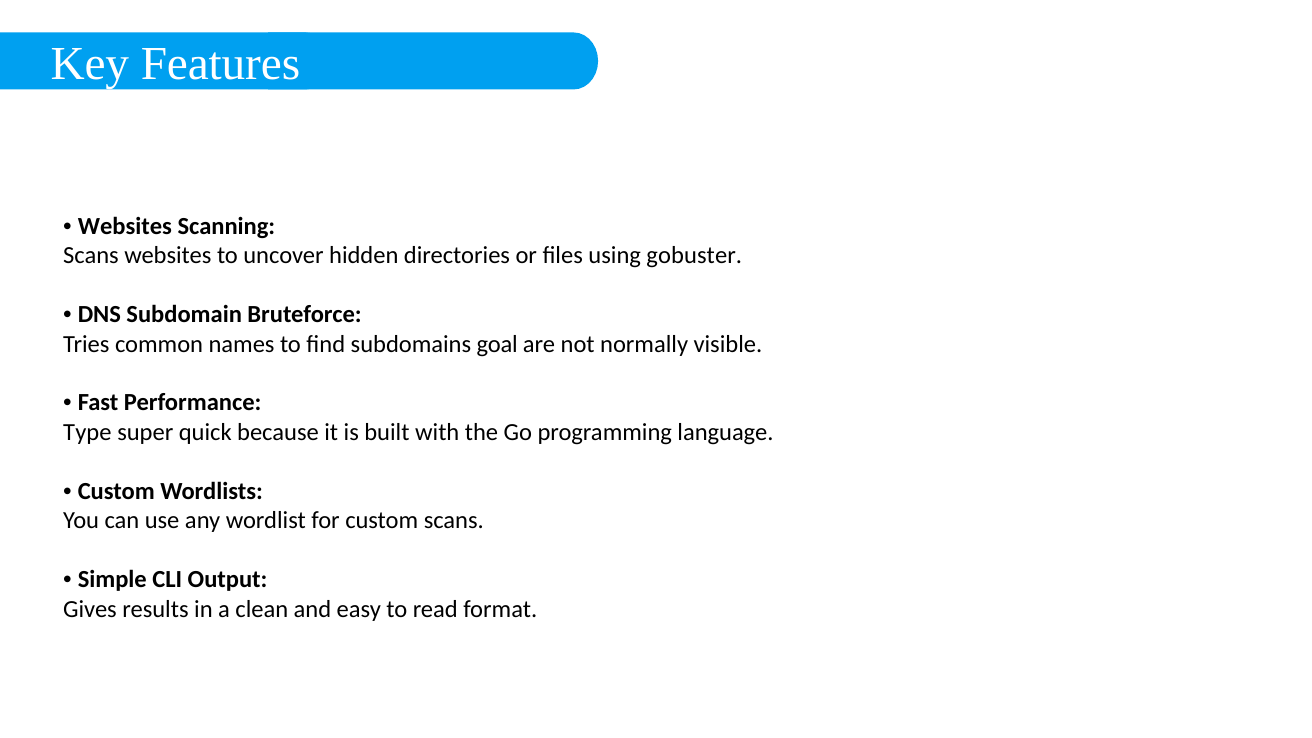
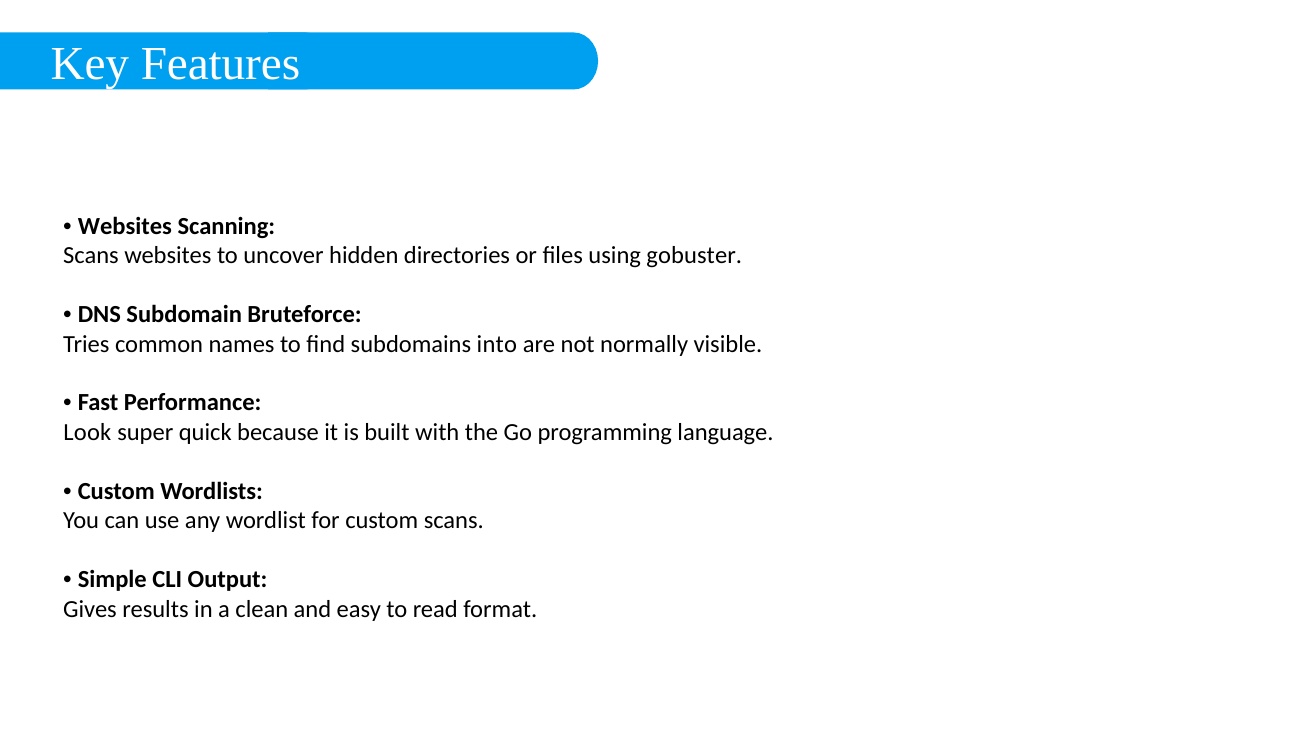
goal: goal -> into
Type: Type -> Look
